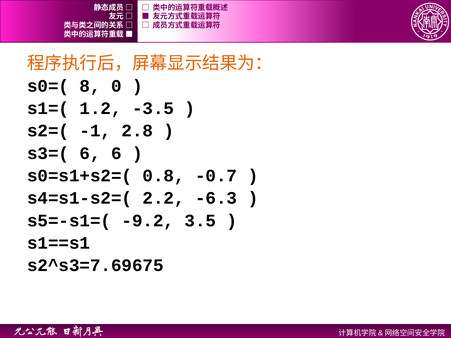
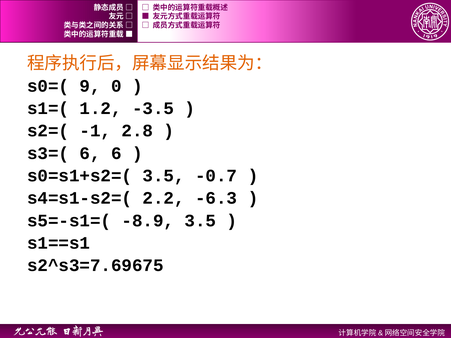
8: 8 -> 9
s0=s1+s2=( 0.8: 0.8 -> 3.5
-9.2: -9.2 -> -8.9
